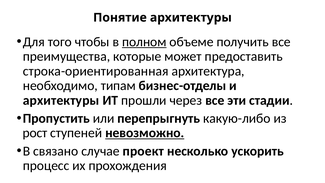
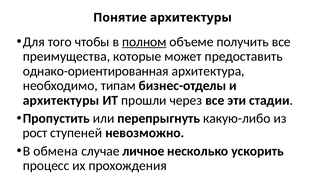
строка-ориентированная: строка-ориентированная -> однако-ориентированная
невозможно underline: present -> none
связано: связано -> обмена
проект: проект -> личное
